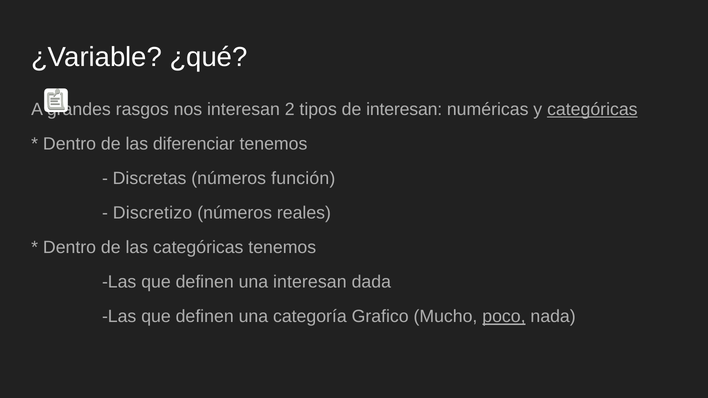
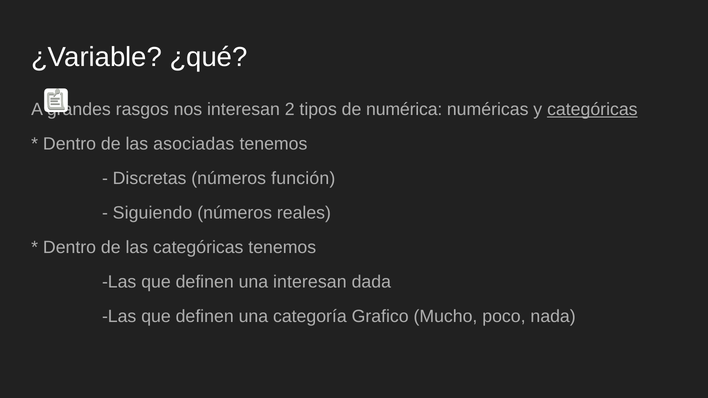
de interesan: interesan -> numérica
diferenciar: diferenciar -> asociadas
Discretizo: Discretizo -> Siguiendo
poco underline: present -> none
